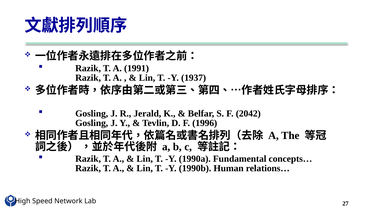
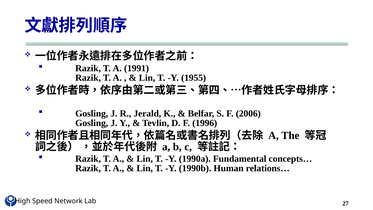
1937: 1937 -> 1955
2042: 2042 -> 2006
